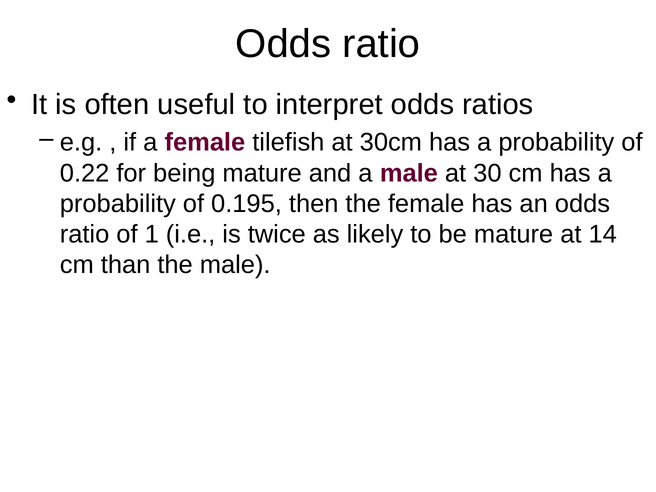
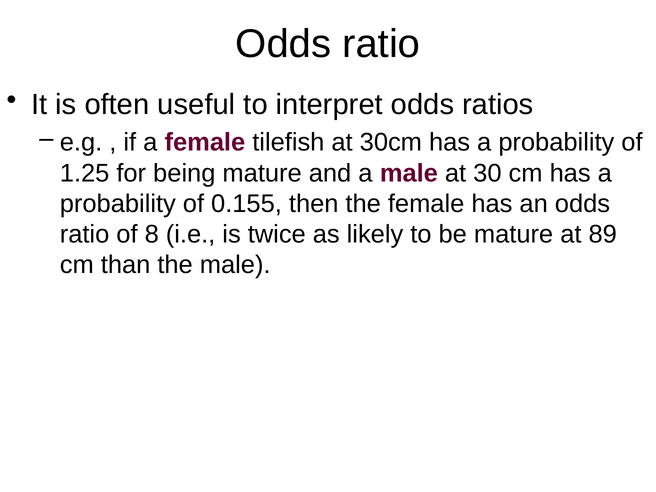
0.22: 0.22 -> 1.25
0.195: 0.195 -> 0.155
1: 1 -> 8
14: 14 -> 89
